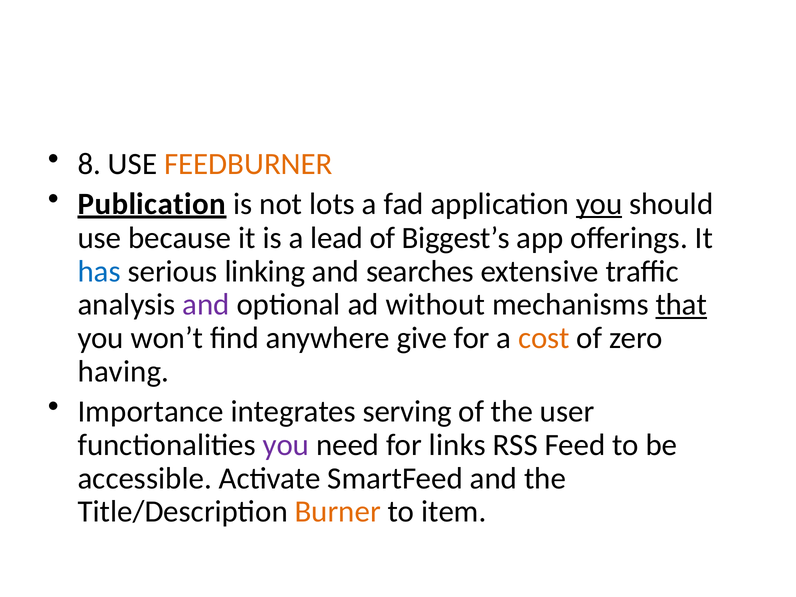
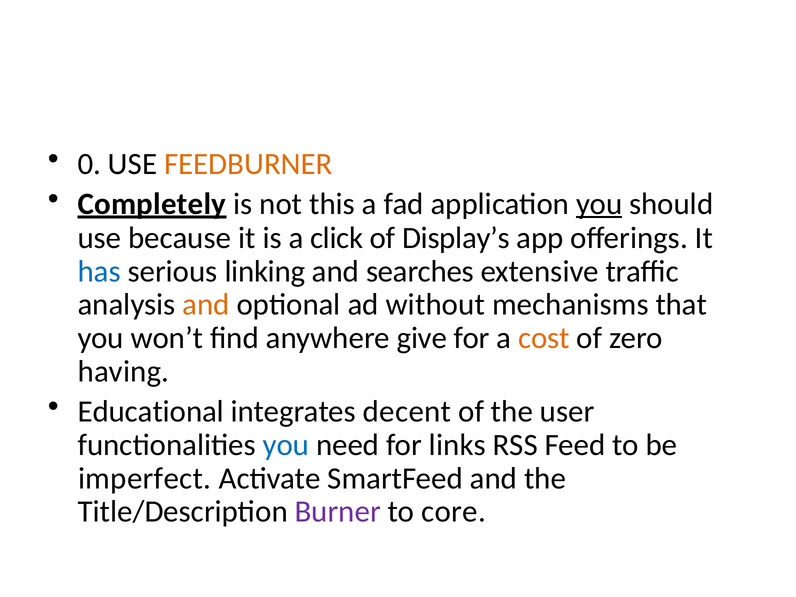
8: 8 -> 0
Publication: Publication -> Completely
lots: lots -> this
lead: lead -> click
Biggest’s: Biggest’s -> Display’s
and at (206, 305) colour: purple -> orange
that underline: present -> none
Importance: Importance -> Educational
serving: serving -> decent
you at (286, 445) colour: purple -> blue
accessible: accessible -> imperfect
Burner colour: orange -> purple
item: item -> core
